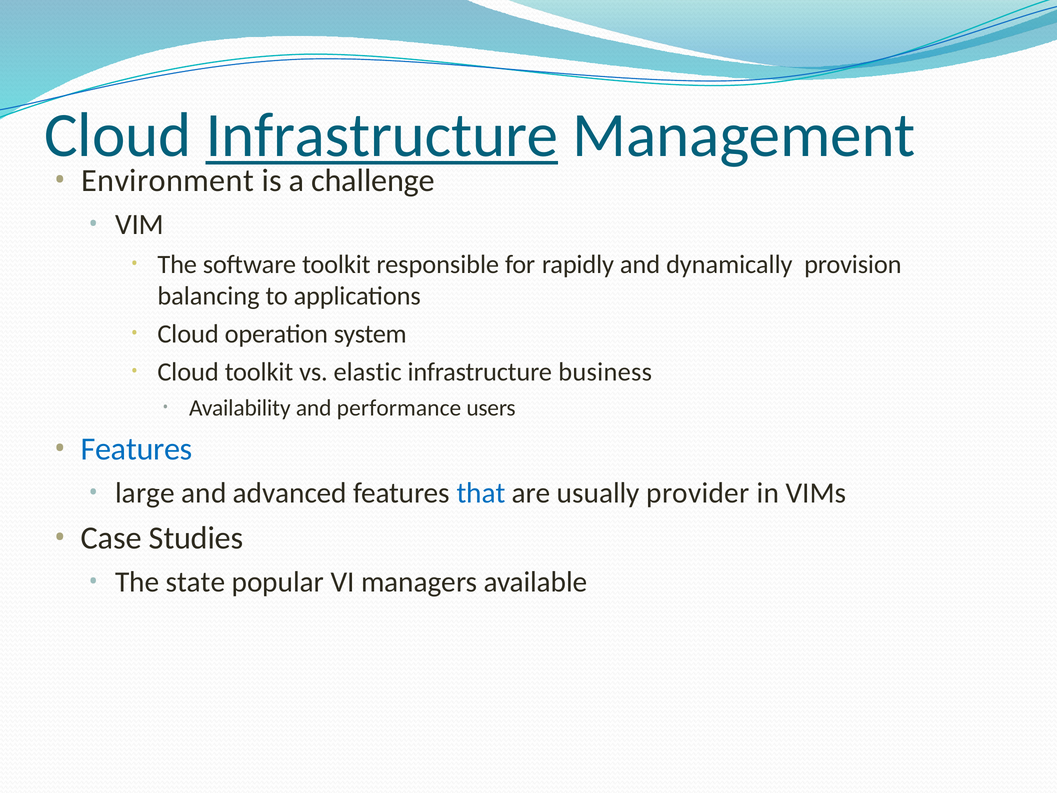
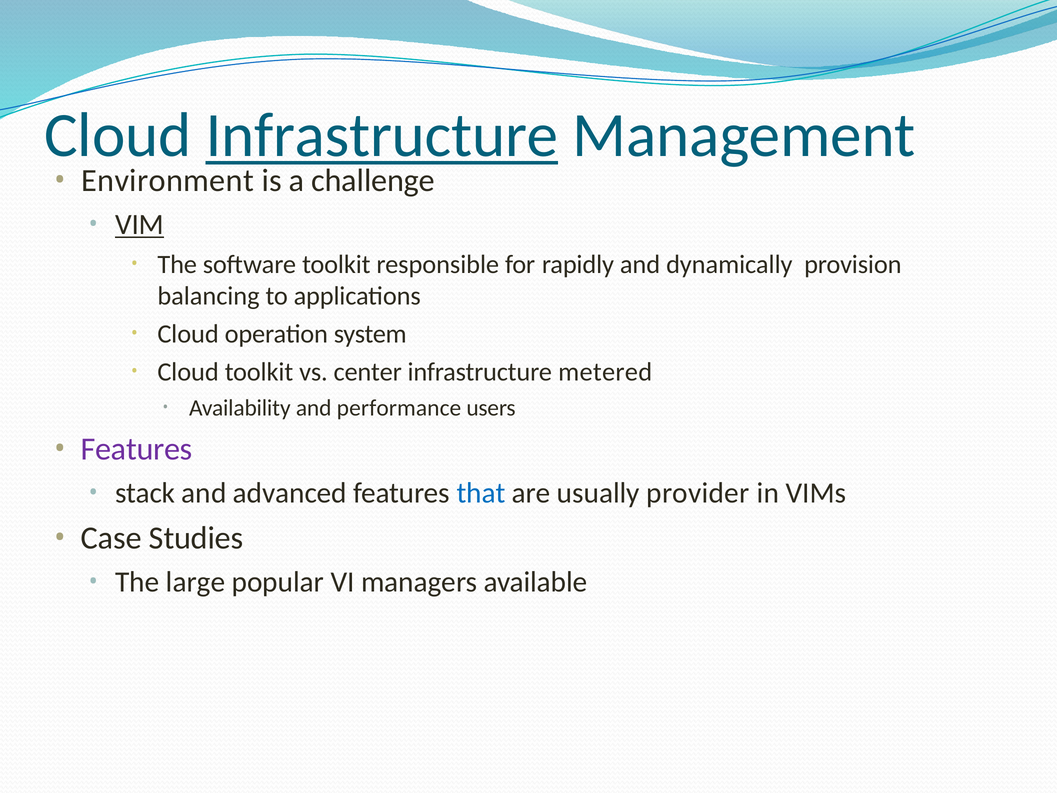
VIM underline: none -> present
elastic: elastic -> center
business: business -> metered
Features at (137, 449) colour: blue -> purple
large: large -> stack
state: state -> large
